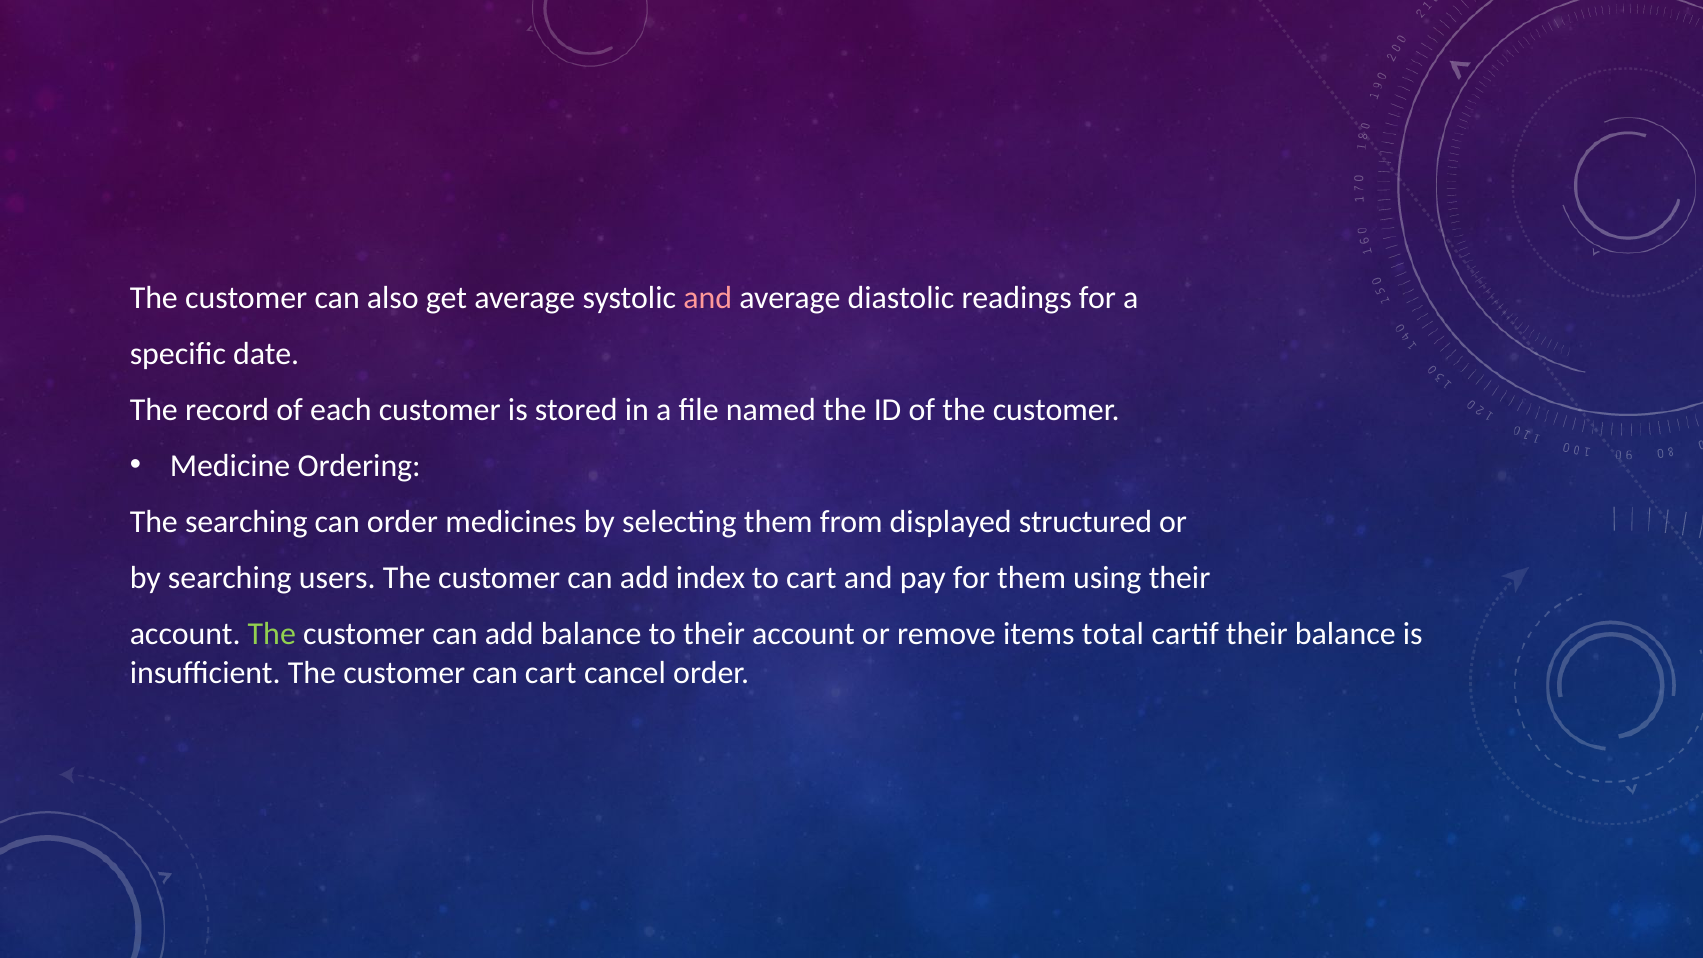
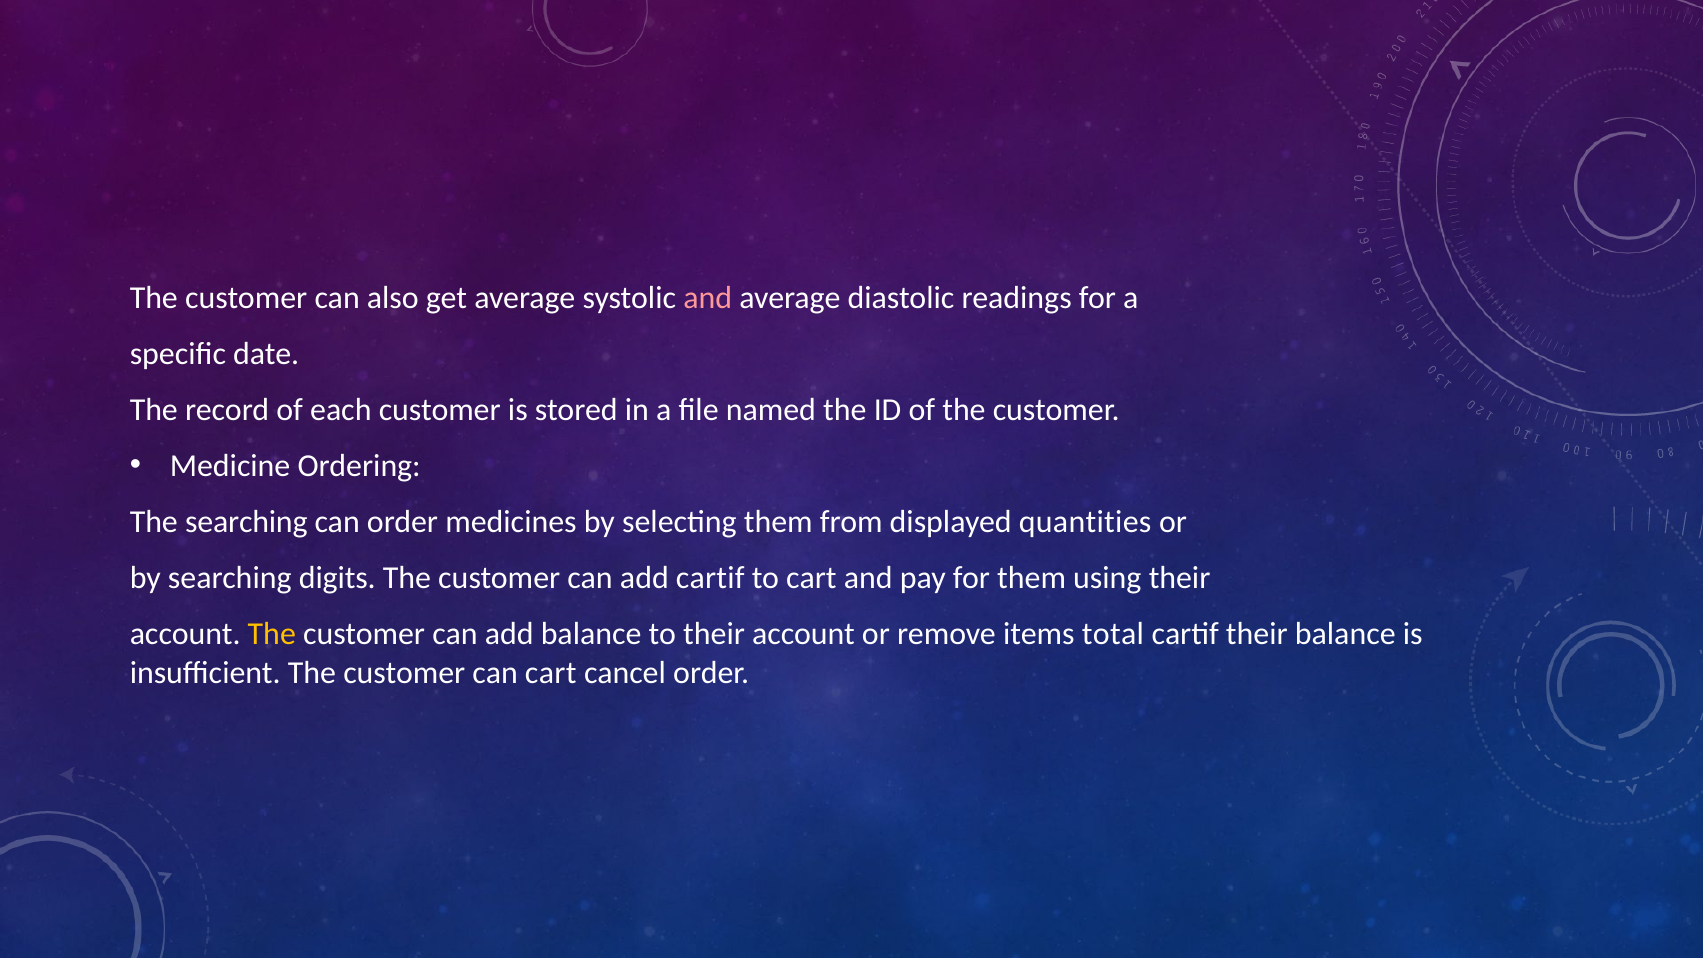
structured: structured -> quantities
users: users -> digits
add index: index -> cartif
The at (272, 634) colour: light green -> yellow
